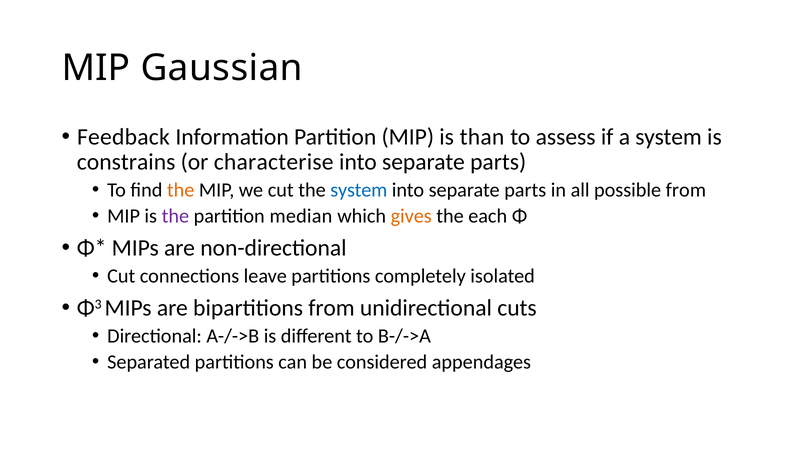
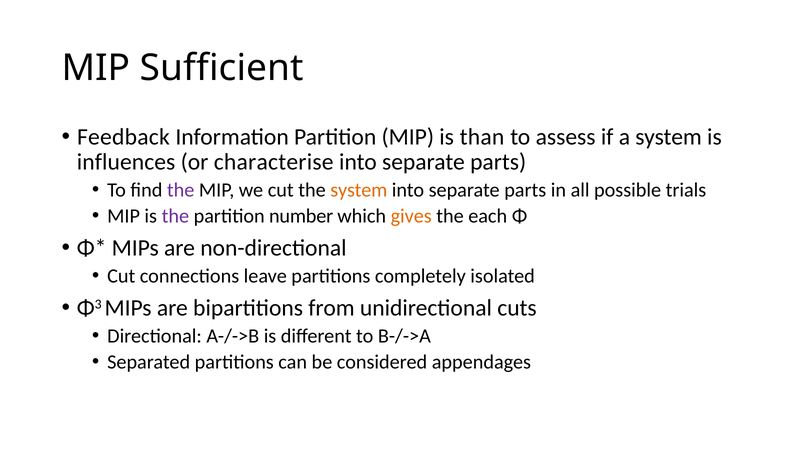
Gaussian: Gaussian -> Sufficient
constrains: constrains -> influences
the at (181, 190) colour: orange -> purple
system at (359, 190) colour: blue -> orange
possible from: from -> trials
median: median -> number
